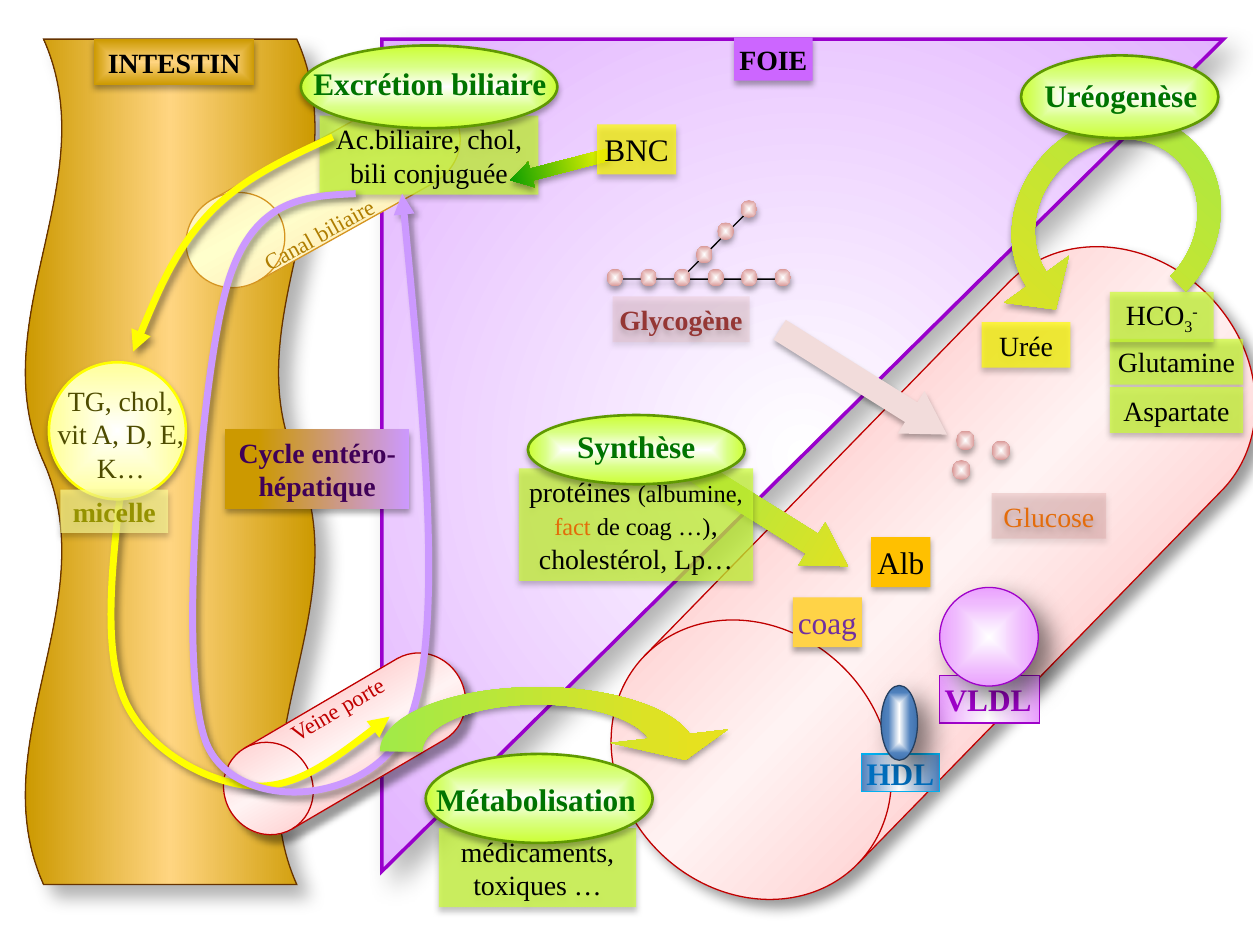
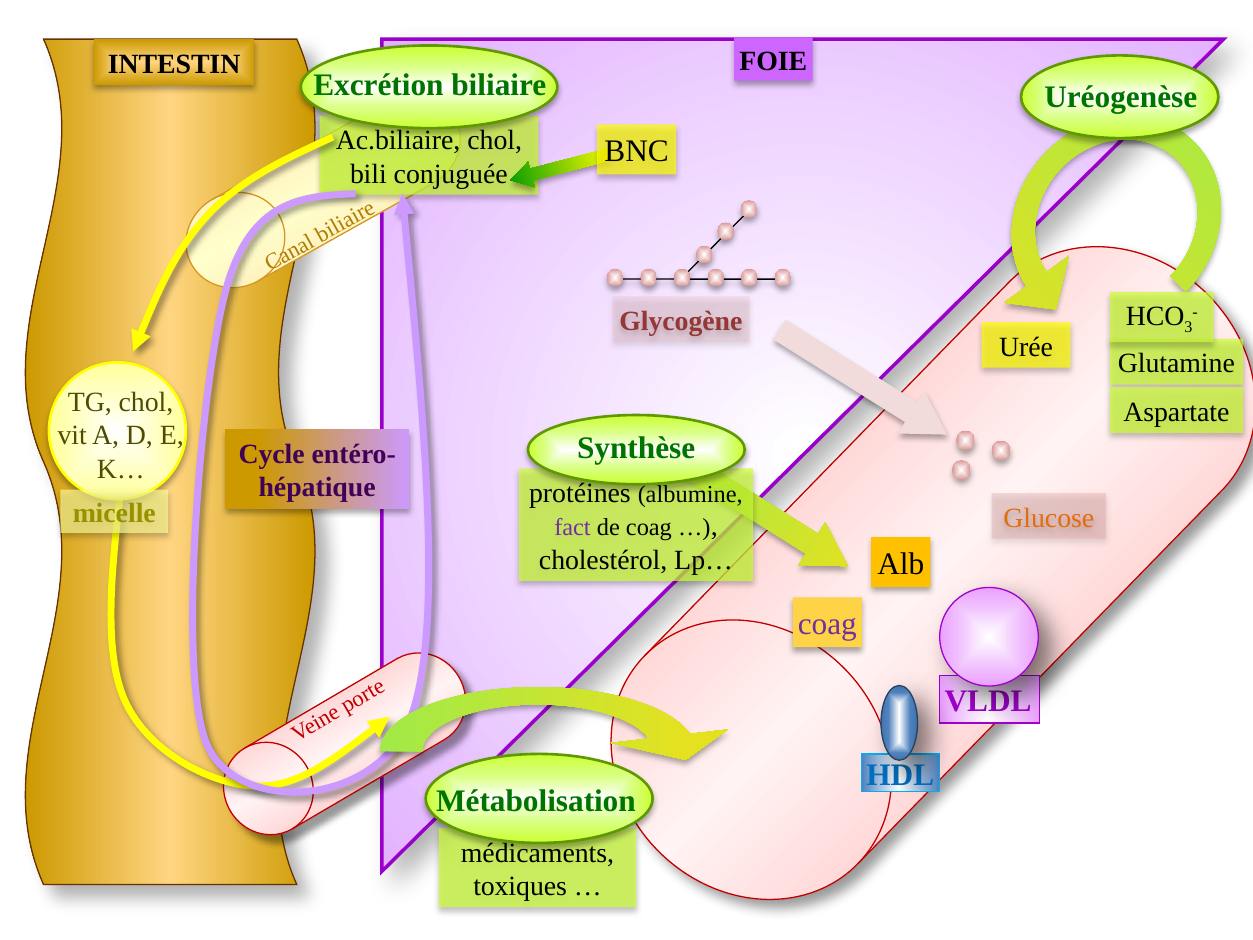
fact colour: orange -> purple
